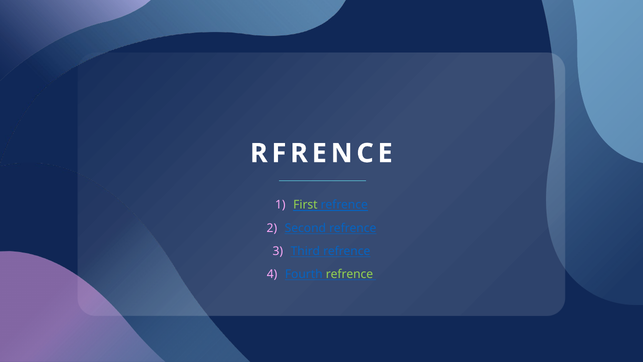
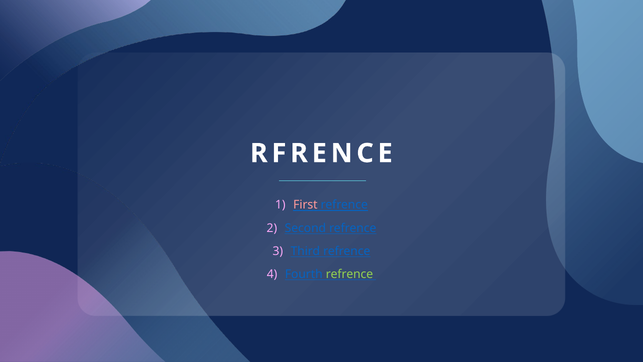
First colour: light green -> pink
